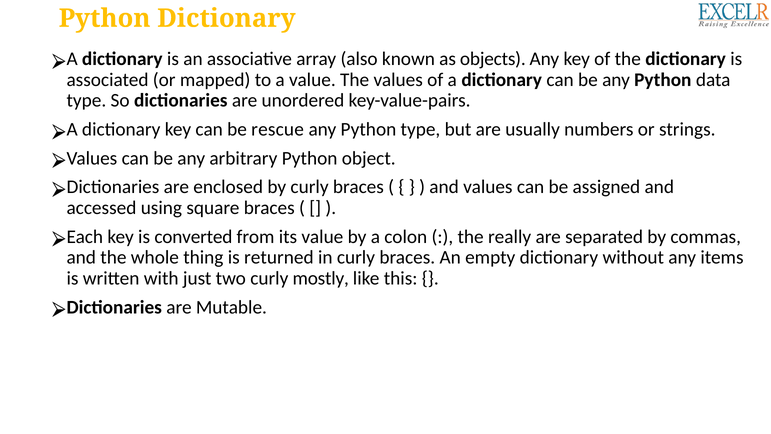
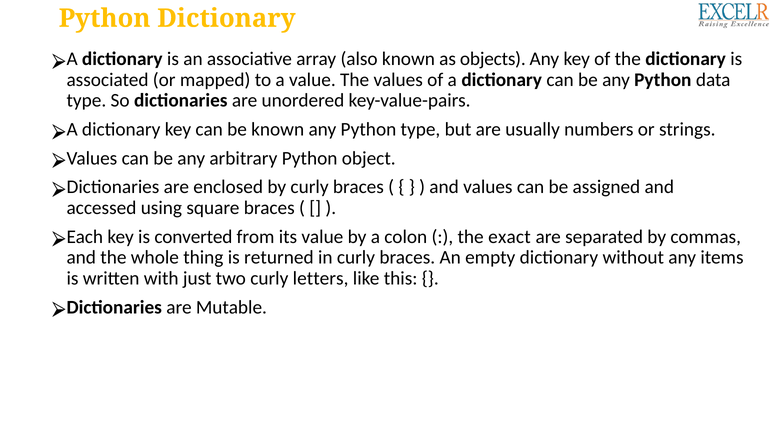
be rescue: rescue -> known
really: really -> exact
mostly: mostly -> letters
